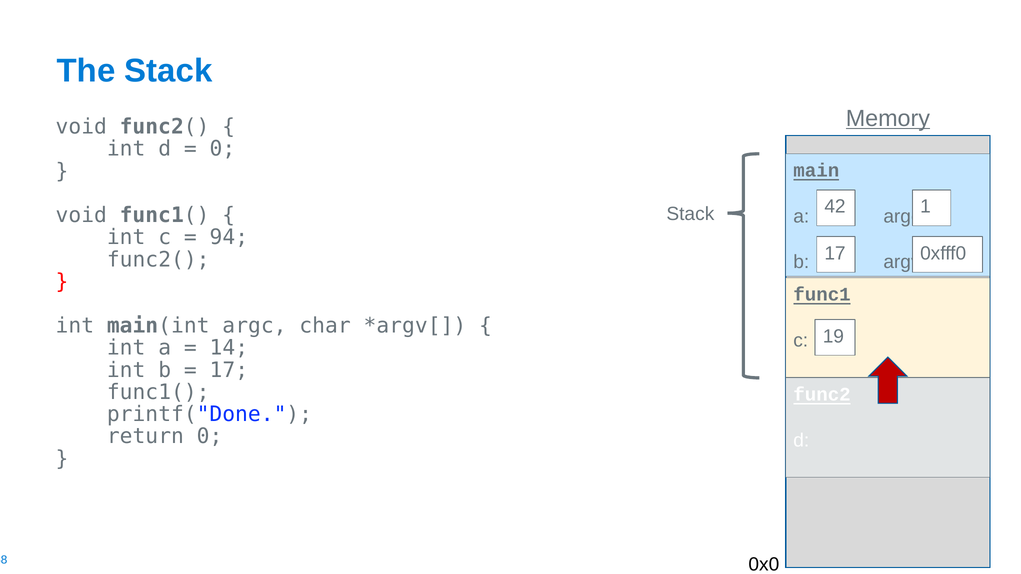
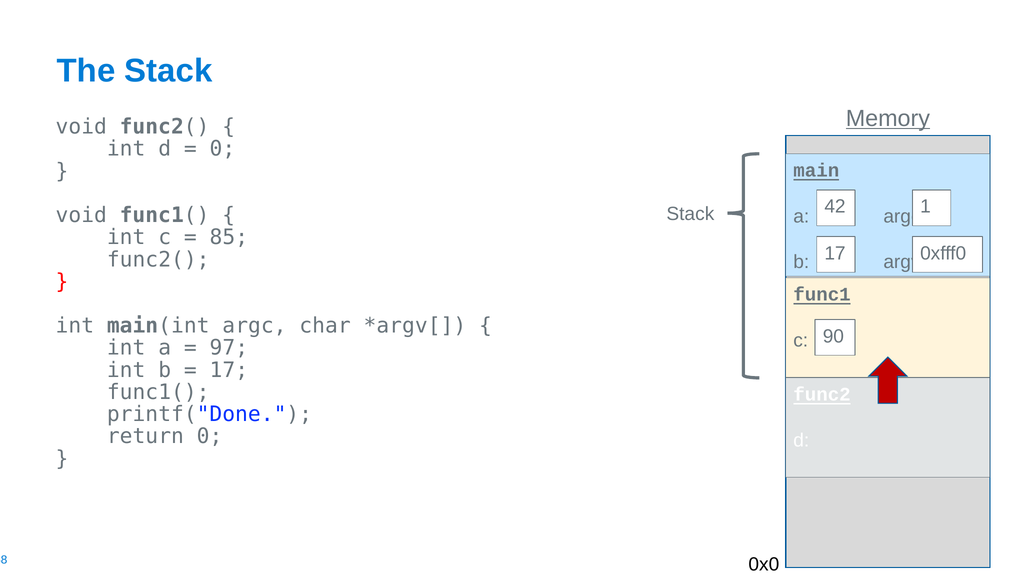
94: 94 -> 85
19: 19 -> 90
14: 14 -> 97
